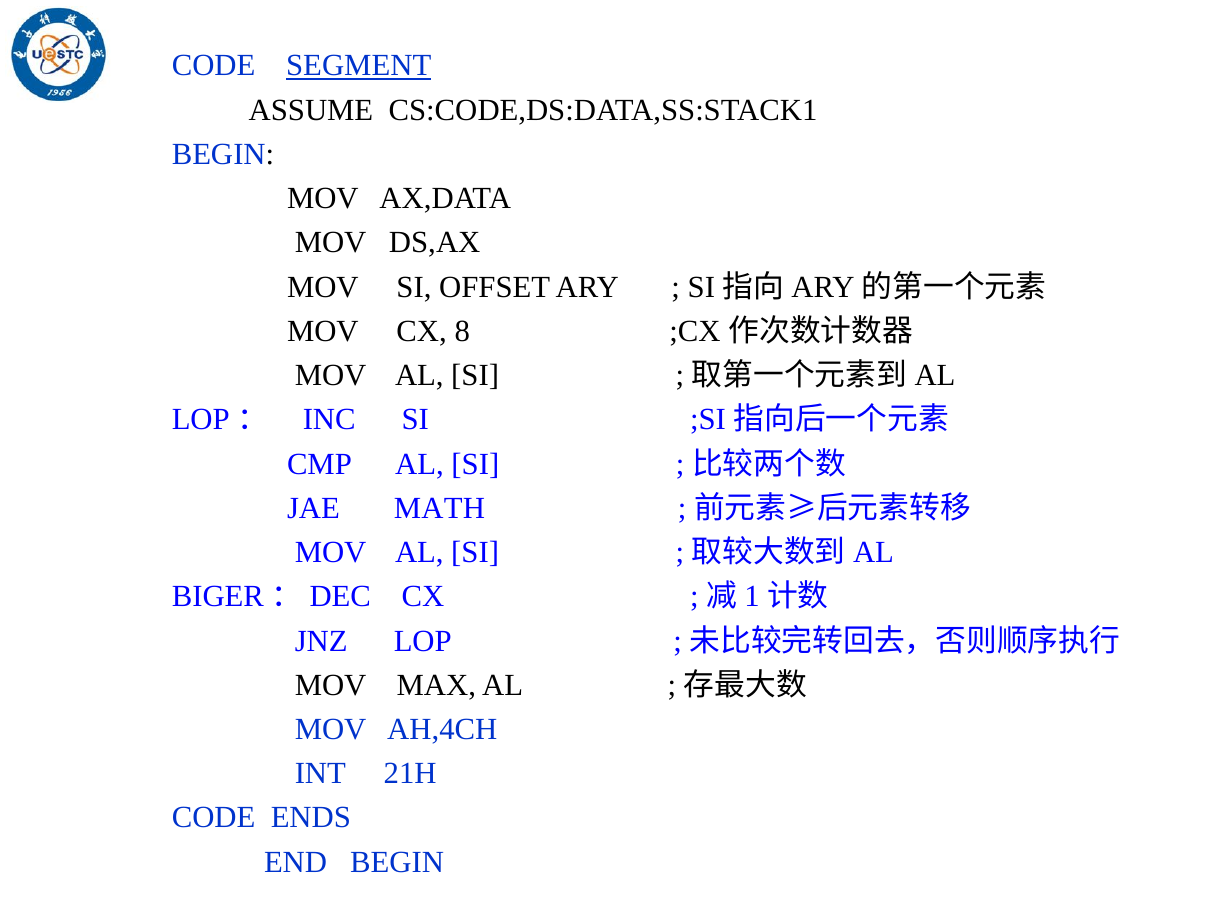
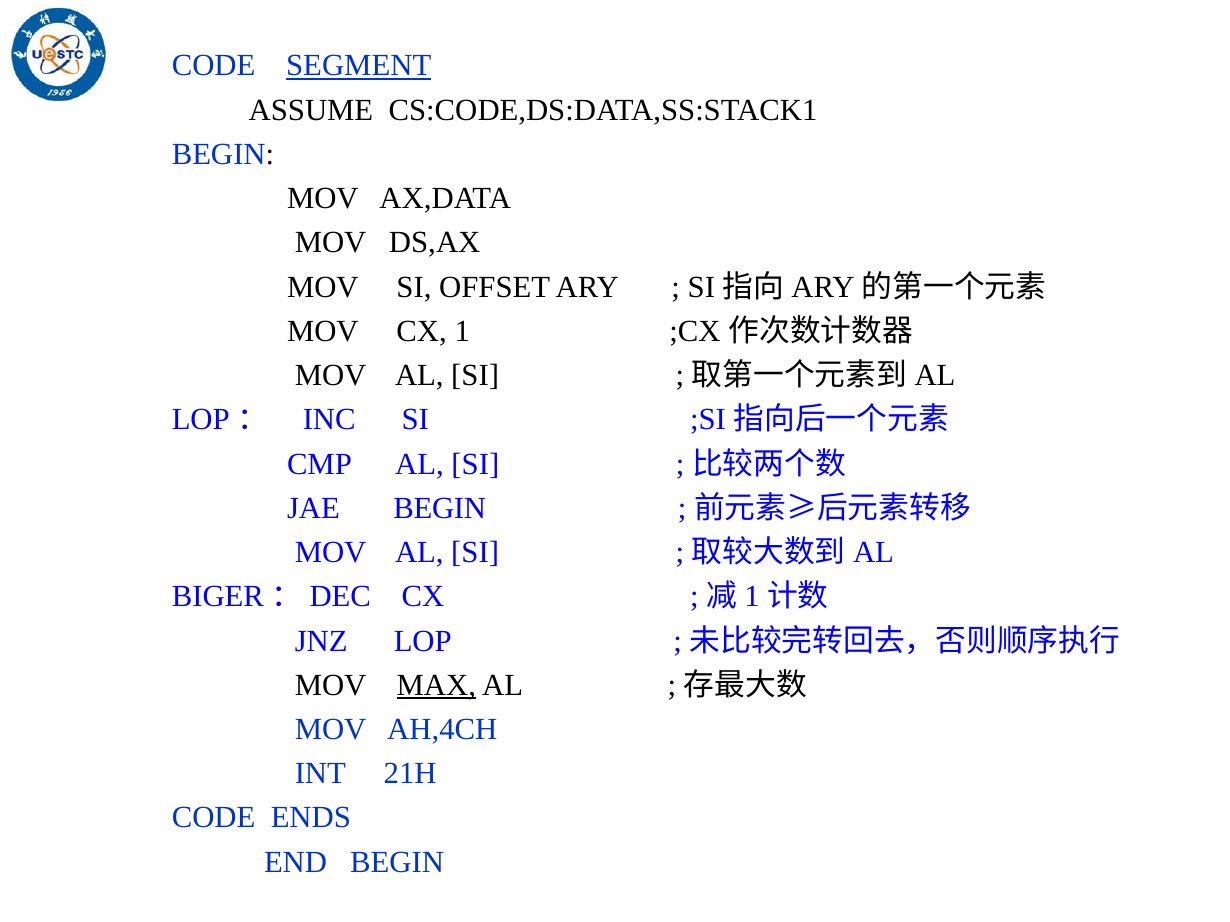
8: 8 -> 1
JAE MATH: MATH -> BEGIN
MAX underline: none -> present
